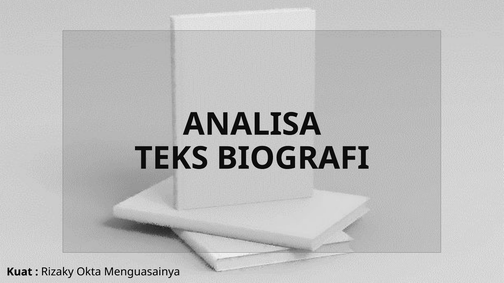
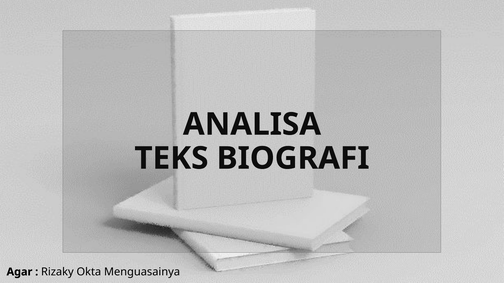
Kuat: Kuat -> Agar
